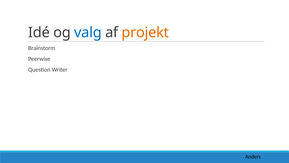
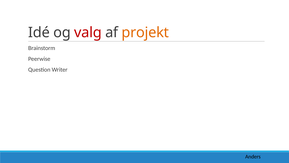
valg colour: blue -> red
